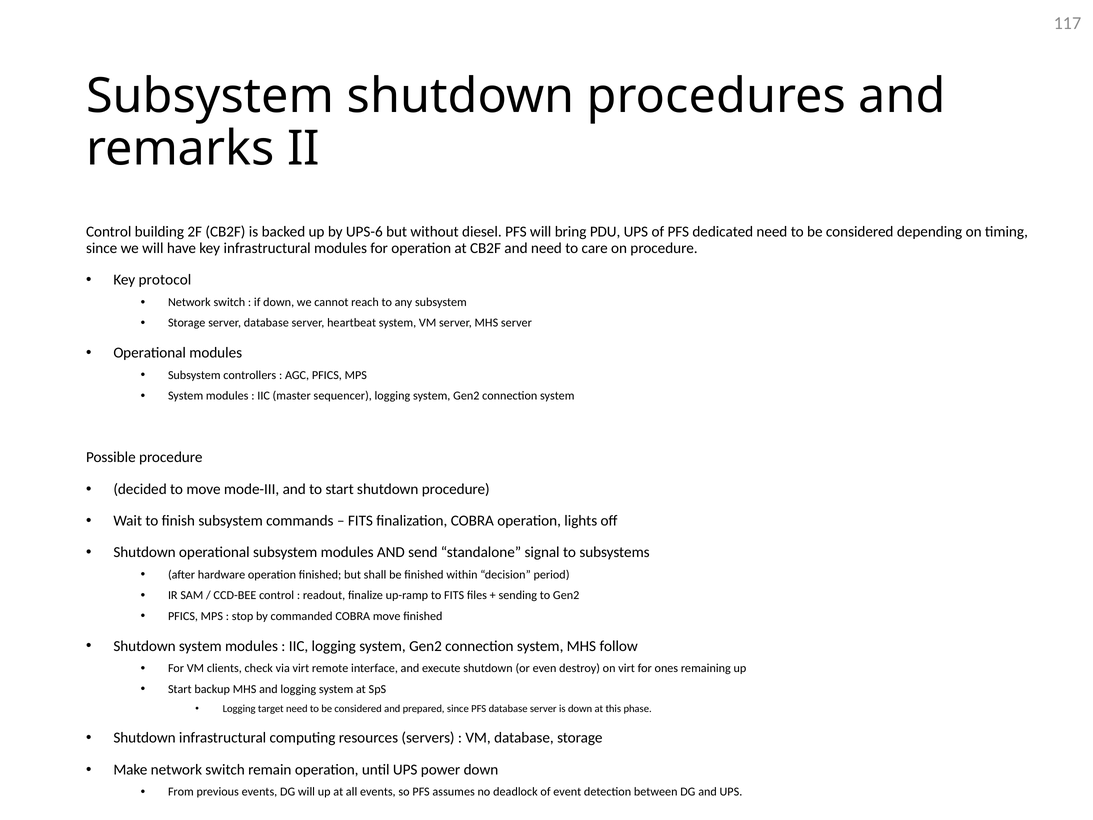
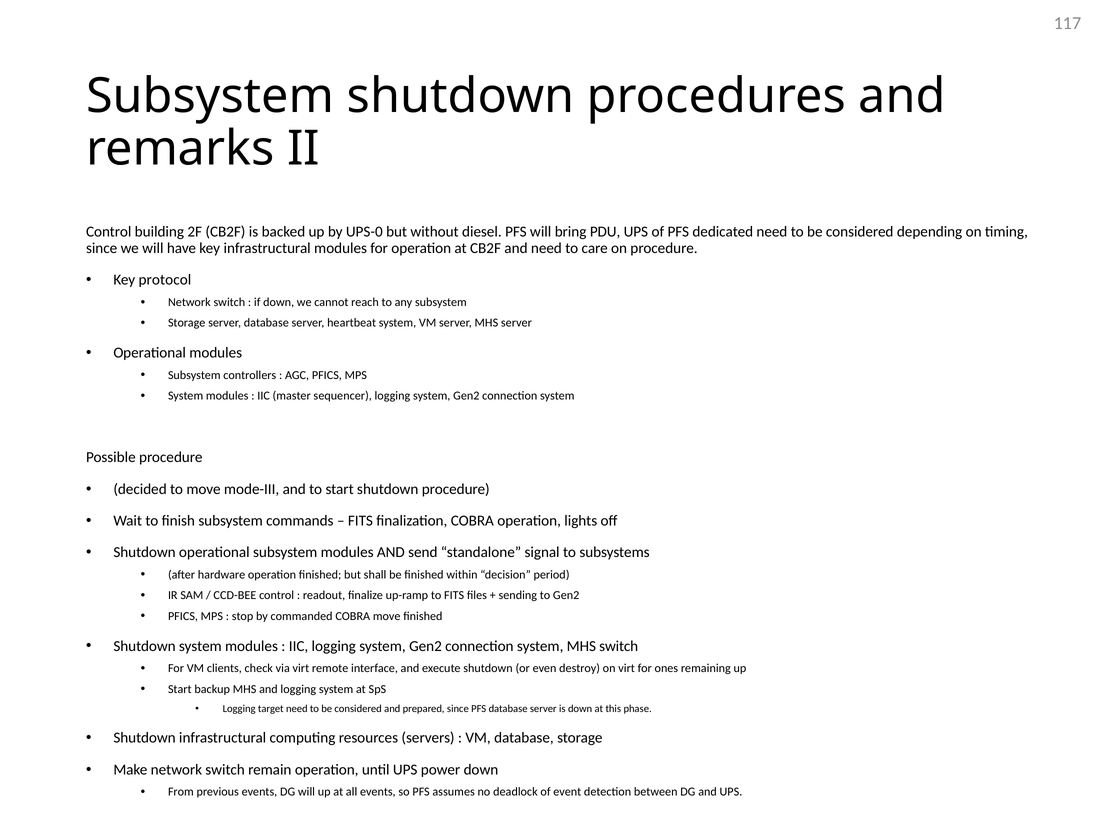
UPS-6: UPS-6 -> UPS-0
MHS follow: follow -> switch
